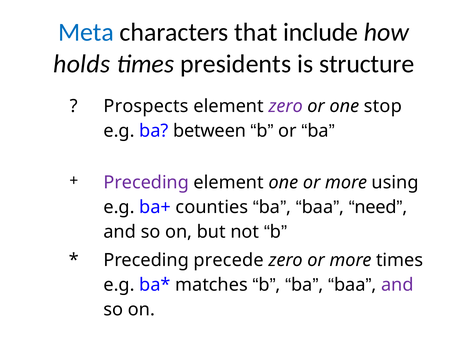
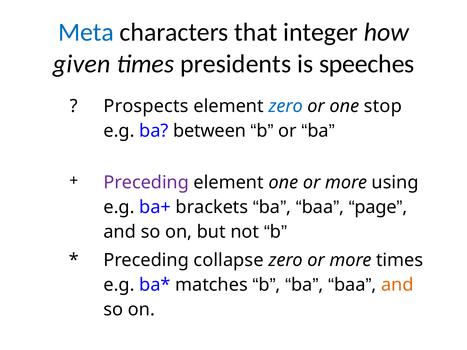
include: include -> integer
holds: holds -> given
structure: structure -> speeches
zero at (286, 106) colour: purple -> blue
counties: counties -> brackets
need: need -> page
precede: precede -> collapse
and at (397, 285) colour: purple -> orange
